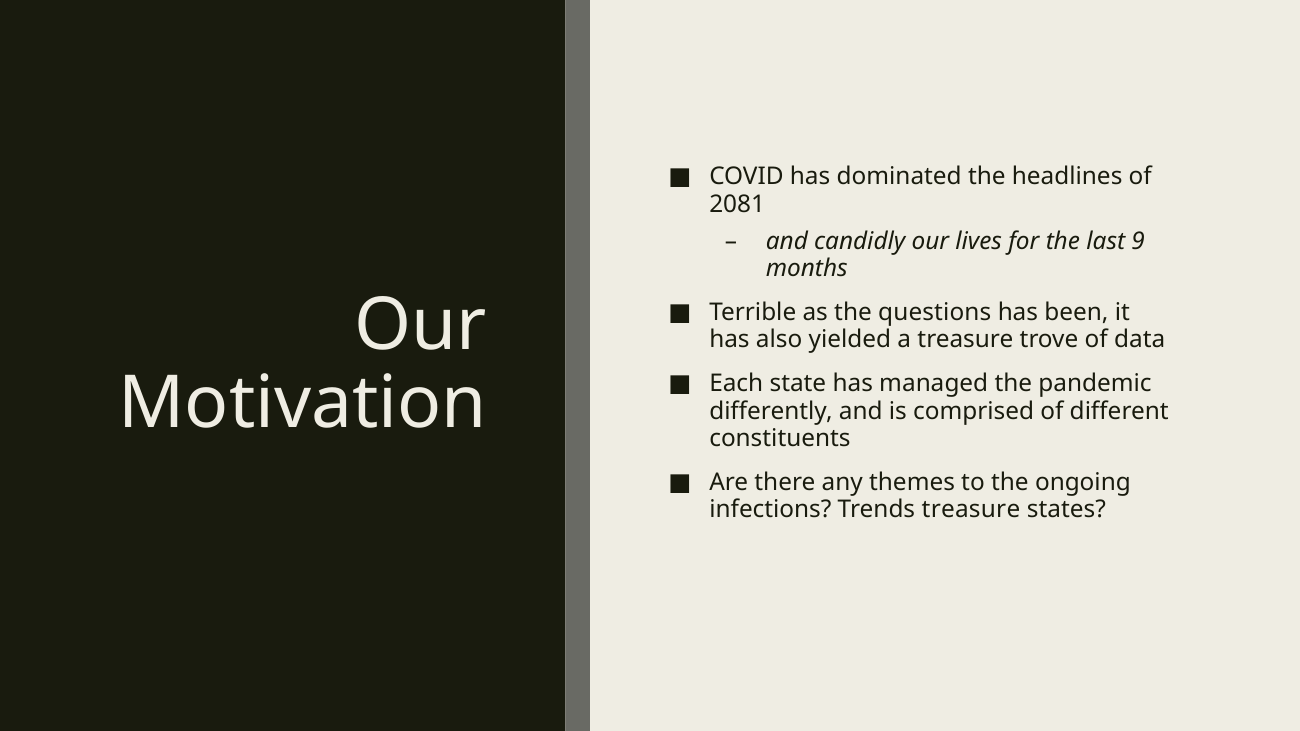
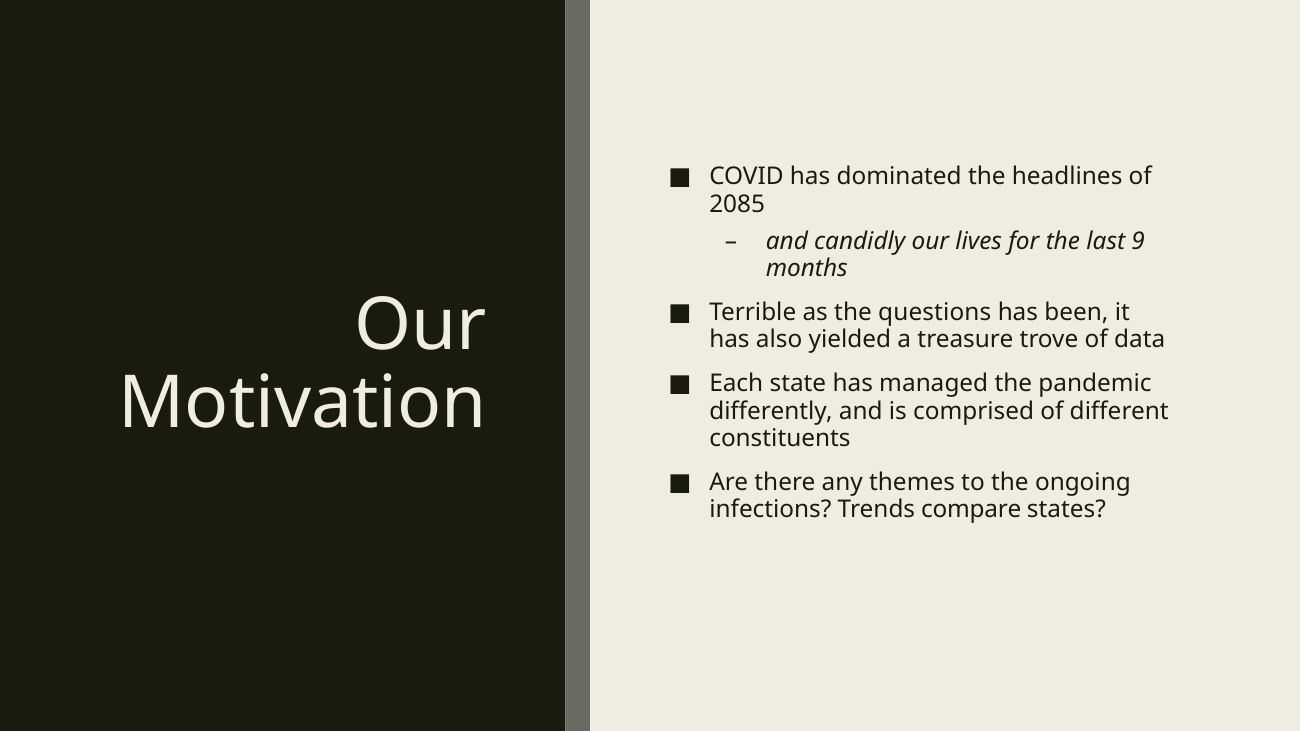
2081: 2081 -> 2085
Trends treasure: treasure -> compare
